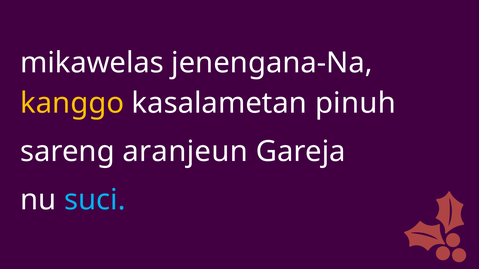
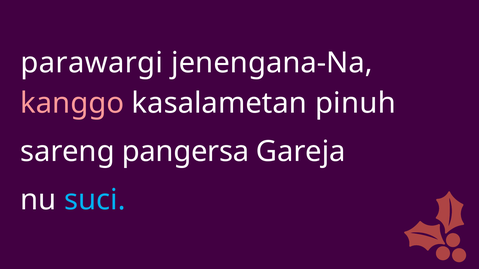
mikawelas: mikawelas -> parawargi
kanggo colour: yellow -> pink
aranjeun: aranjeun -> pangersa
